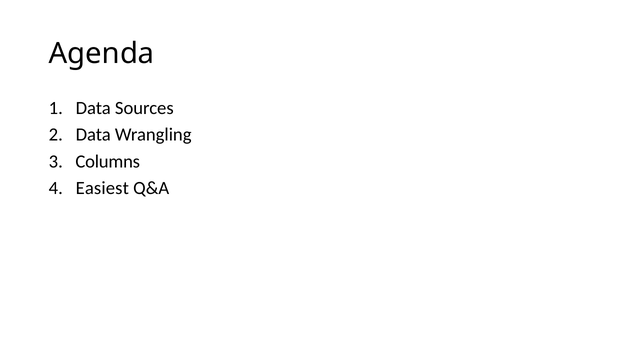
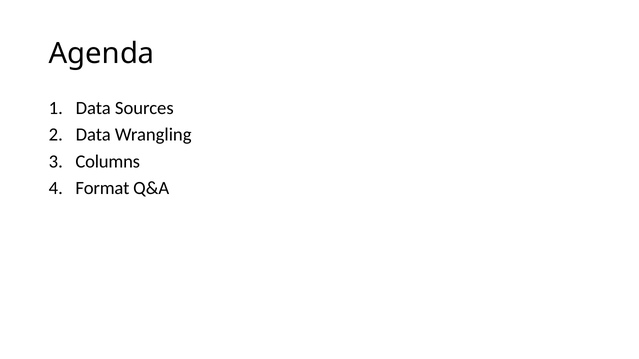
Easiest: Easiest -> Format
